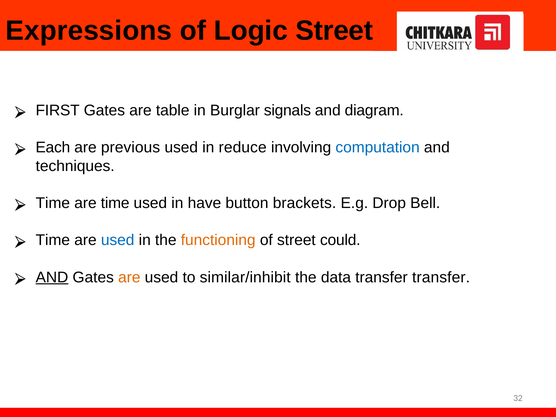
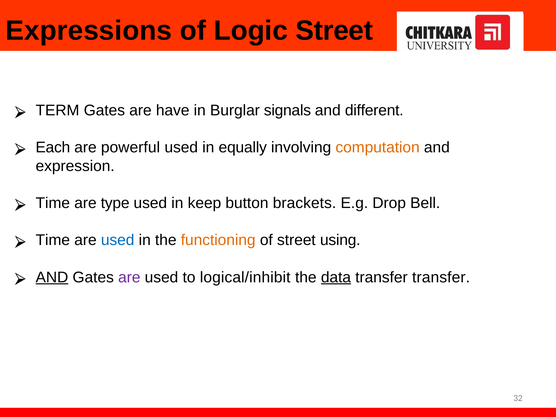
FIRST: FIRST -> TERM
table: table -> have
diagram: diagram -> different
previous: previous -> powerful
reduce: reduce -> equally
computation colour: blue -> orange
techniques: techniques -> expression
are time: time -> type
have: have -> keep
could: could -> using
are at (129, 277) colour: orange -> purple
similar/inhibit: similar/inhibit -> logical/inhibit
data underline: none -> present
